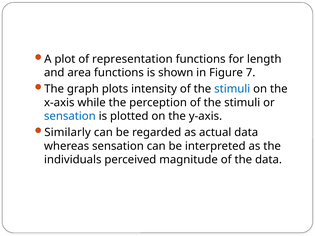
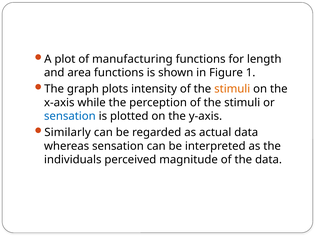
representation: representation -> manufacturing
7: 7 -> 1
stimuli at (232, 89) colour: blue -> orange
